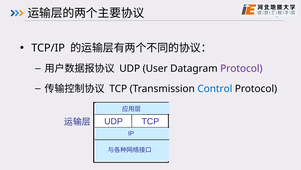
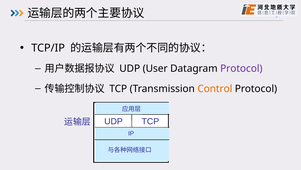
Control colour: blue -> orange
